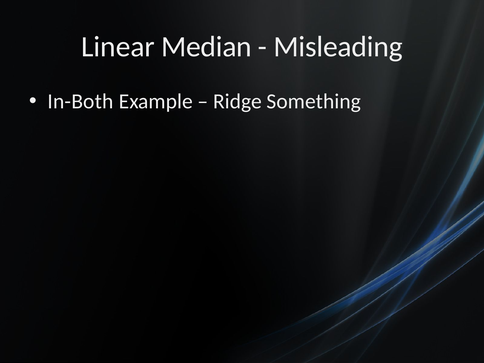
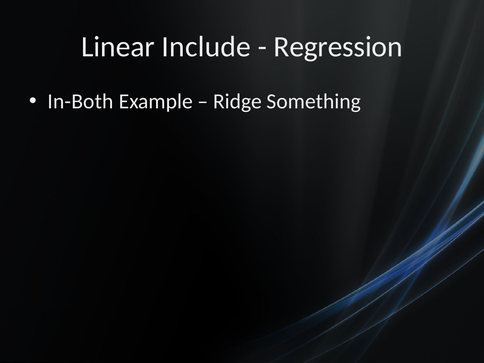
Median: Median -> Include
Misleading: Misleading -> Regression
